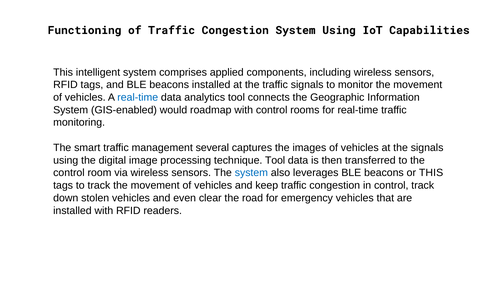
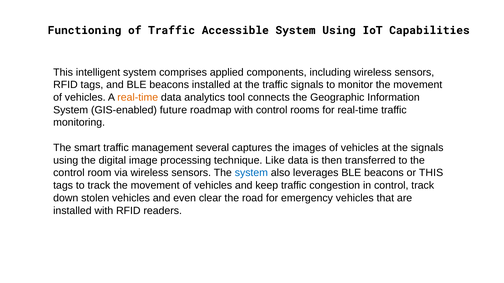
of Traffic Congestion: Congestion -> Accessible
real-time at (138, 98) colour: blue -> orange
would: would -> future
technique Tool: Tool -> Like
